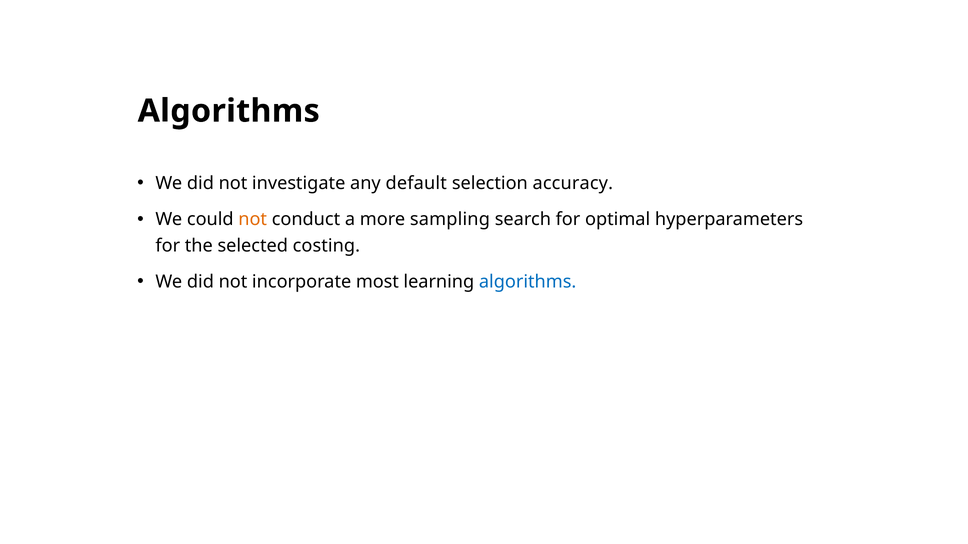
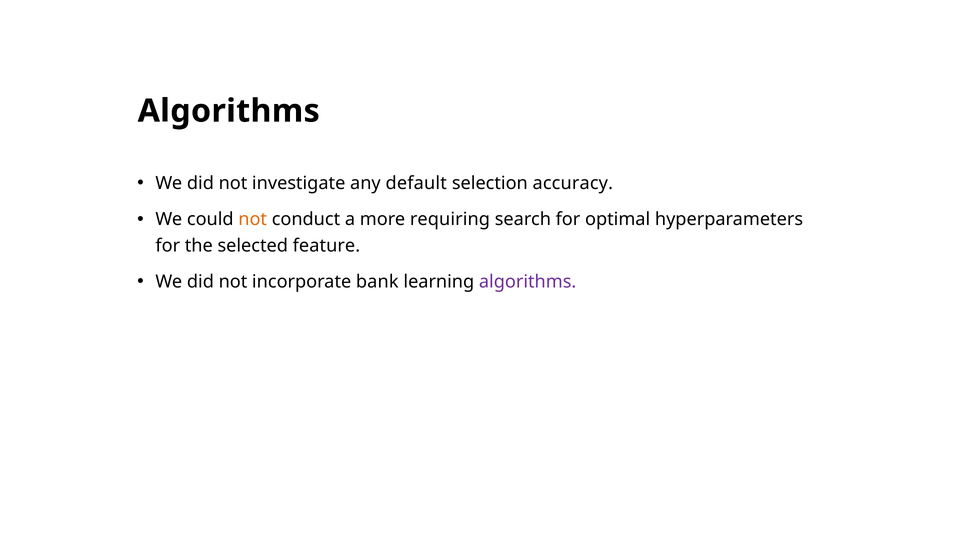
sampling: sampling -> requiring
costing: costing -> feature
most: most -> bank
algorithms at (528, 282) colour: blue -> purple
